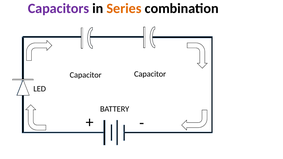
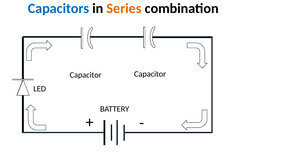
Capacitors colour: purple -> blue
